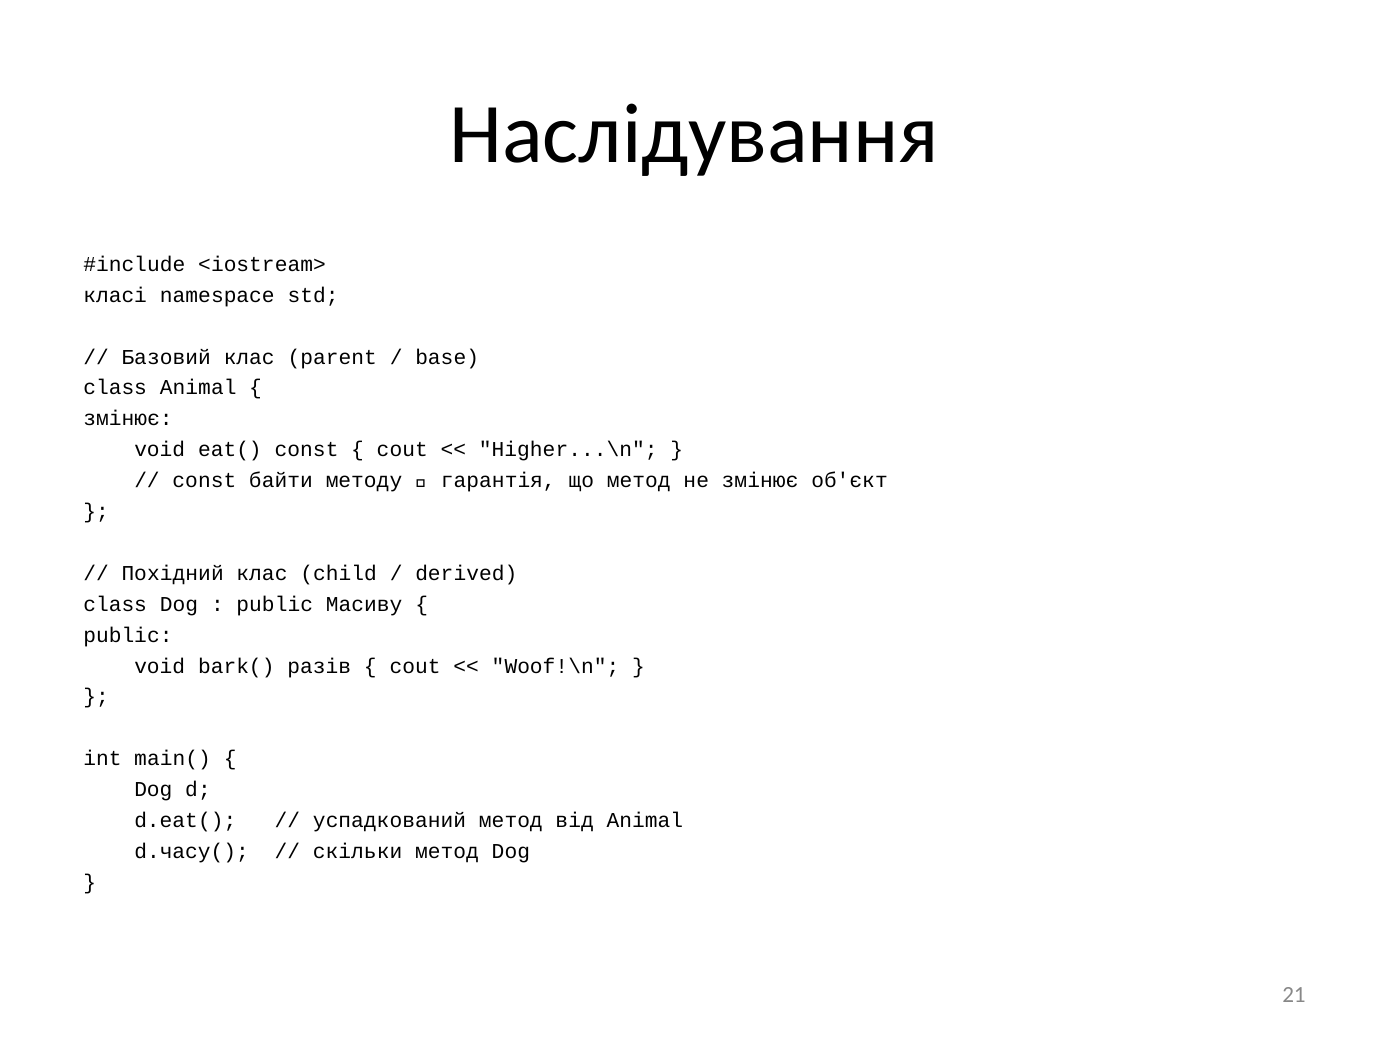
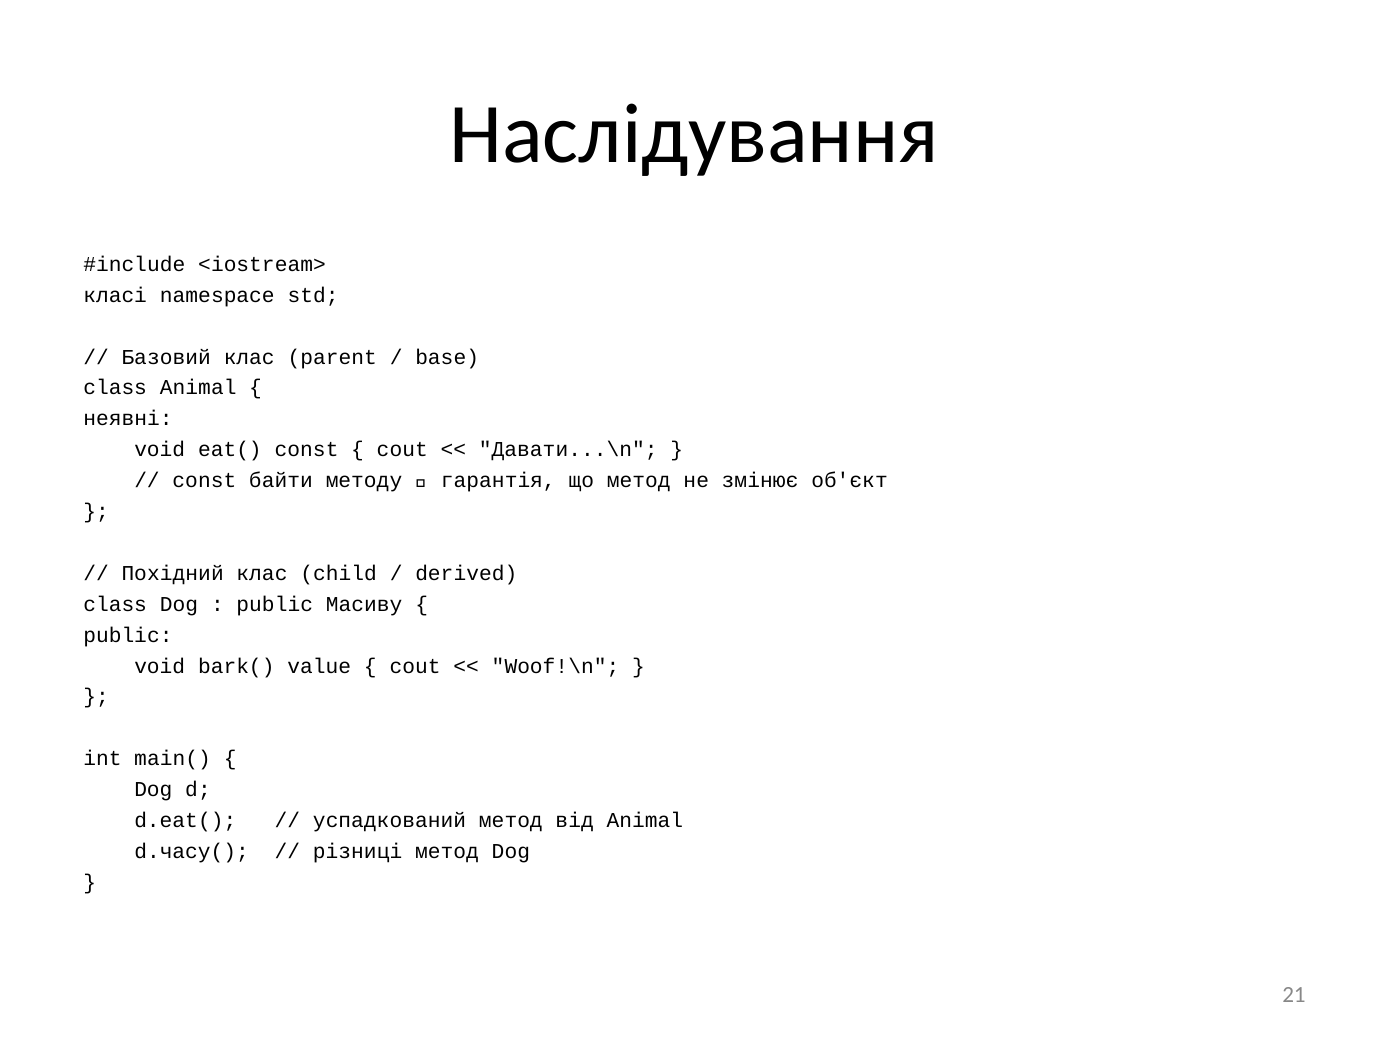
змінює at (128, 419): змінює -> неявні
Higher...\n: Higher...\n -> Давати...\n
разів: разів -> value
скільки: скільки -> різниці
